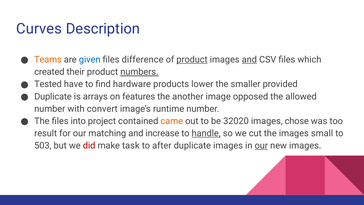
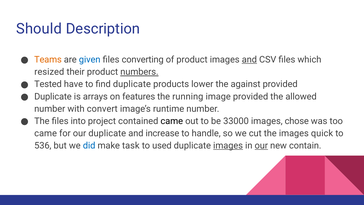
Curves: Curves -> Should
difference: difference -> converting
product at (192, 60) underline: present -> none
created: created -> resized
find hardware: hardware -> duplicate
smaller: smaller -> against
another: another -> running
image opposed: opposed -> provided
came at (172, 121) colour: orange -> black
32020: 32020 -> 33000
result at (46, 133): result -> came
our matching: matching -> duplicate
handle underline: present -> none
small: small -> quick
503: 503 -> 536
did colour: red -> blue
after: after -> used
images at (228, 145) underline: none -> present
new images: images -> contain
